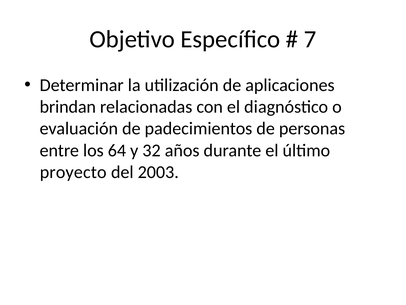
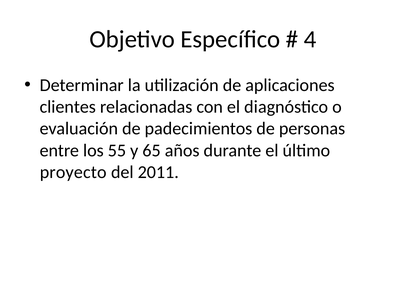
7: 7 -> 4
brindan: brindan -> clientes
64: 64 -> 55
32: 32 -> 65
2003: 2003 -> 2011
